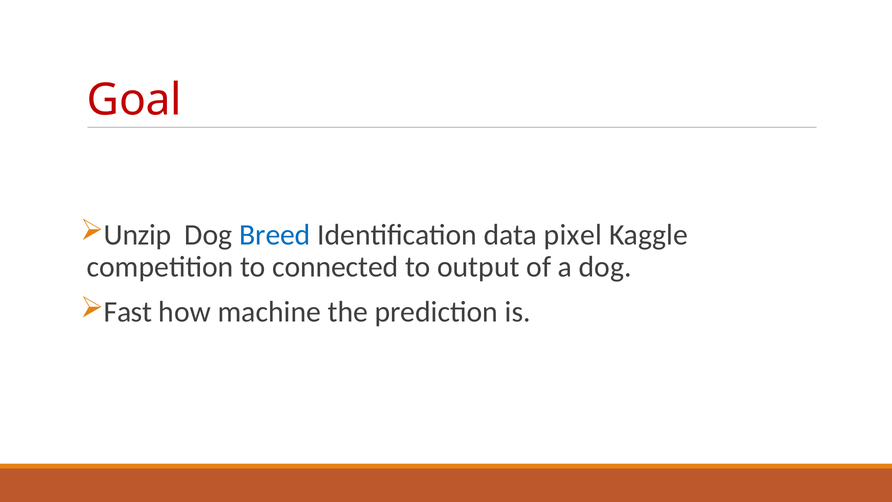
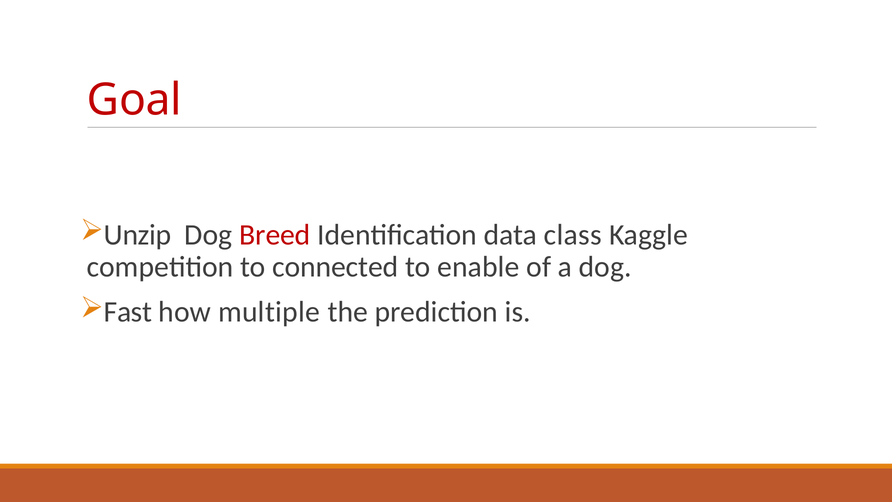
Breed colour: blue -> red
pixel: pixel -> class
output: output -> enable
machine: machine -> multiple
